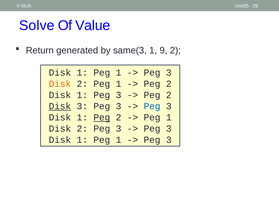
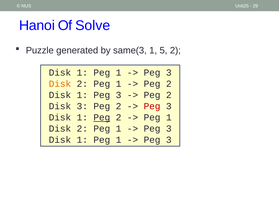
Solve: Solve -> Hanoi
Value: Value -> Solve
Return: Return -> Puzzle
9: 9 -> 5
Disk at (60, 106) underline: present -> none
3 Peg 3: 3 -> 2
Peg at (152, 106) colour: blue -> red
3 at (119, 128): 3 -> 1
